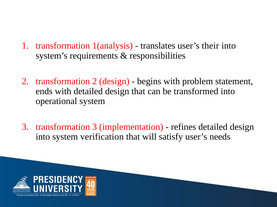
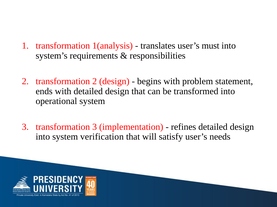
their: their -> must
